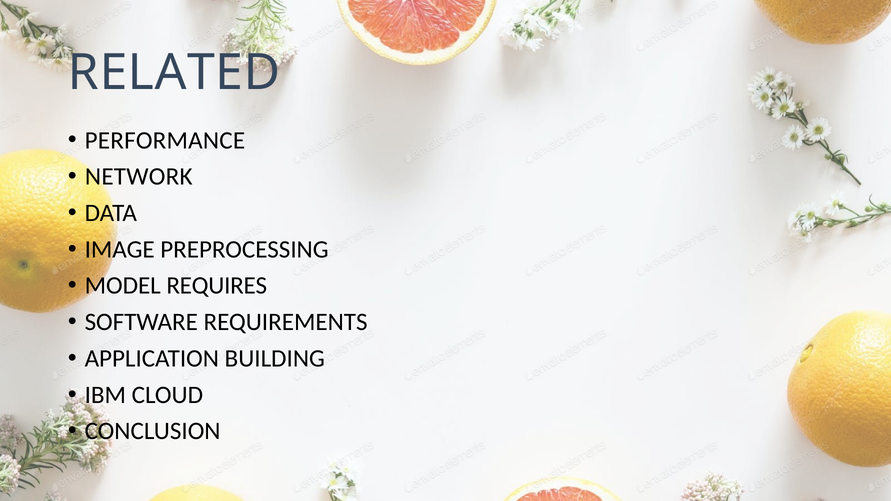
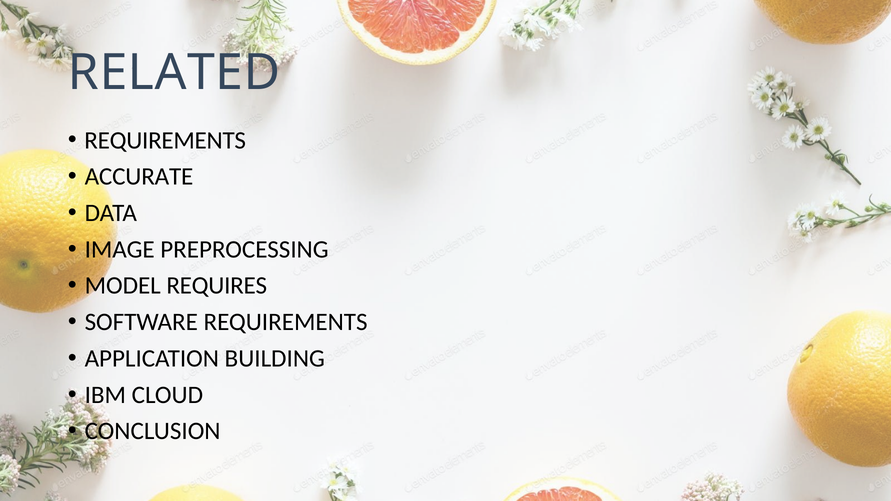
PERFORMANCE at (165, 140): PERFORMANCE -> REQUIREMENTS
NETWORK: NETWORK -> ACCURATE
